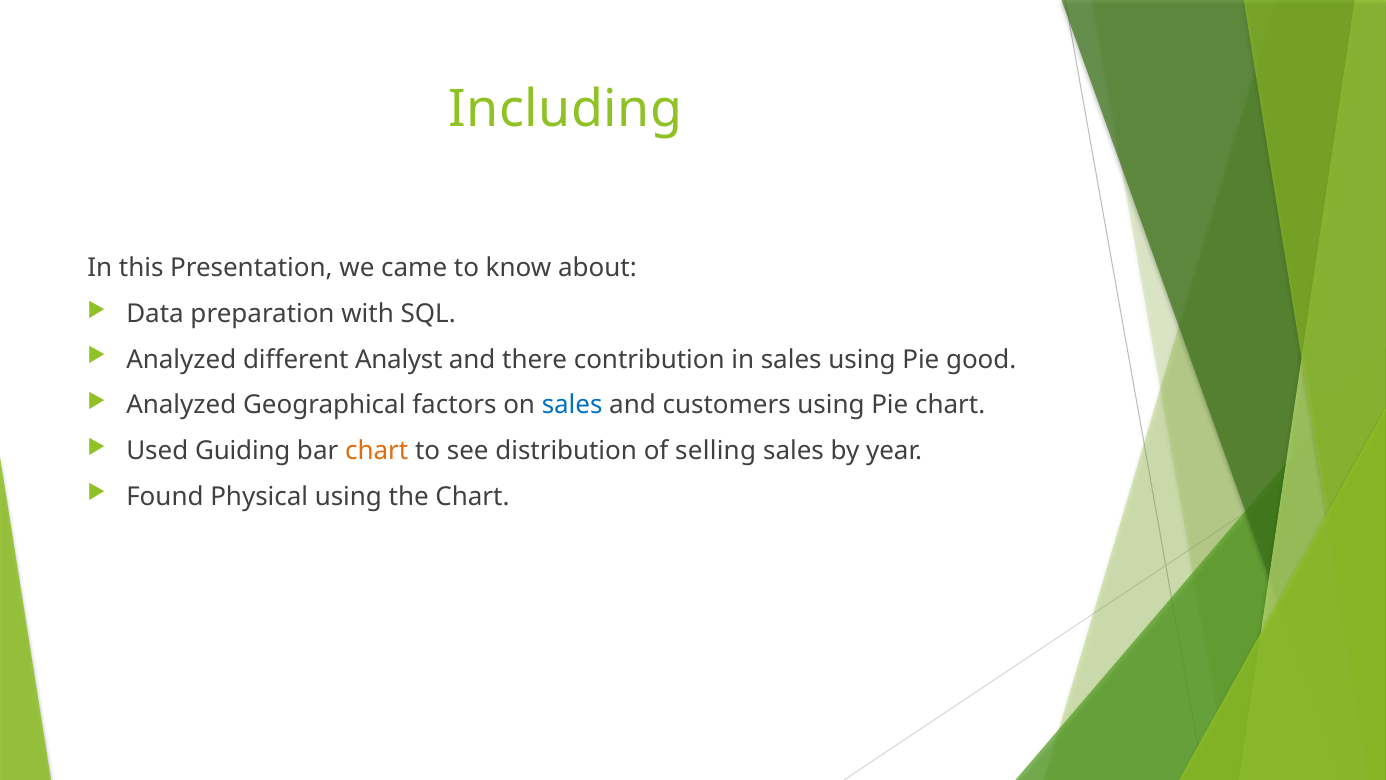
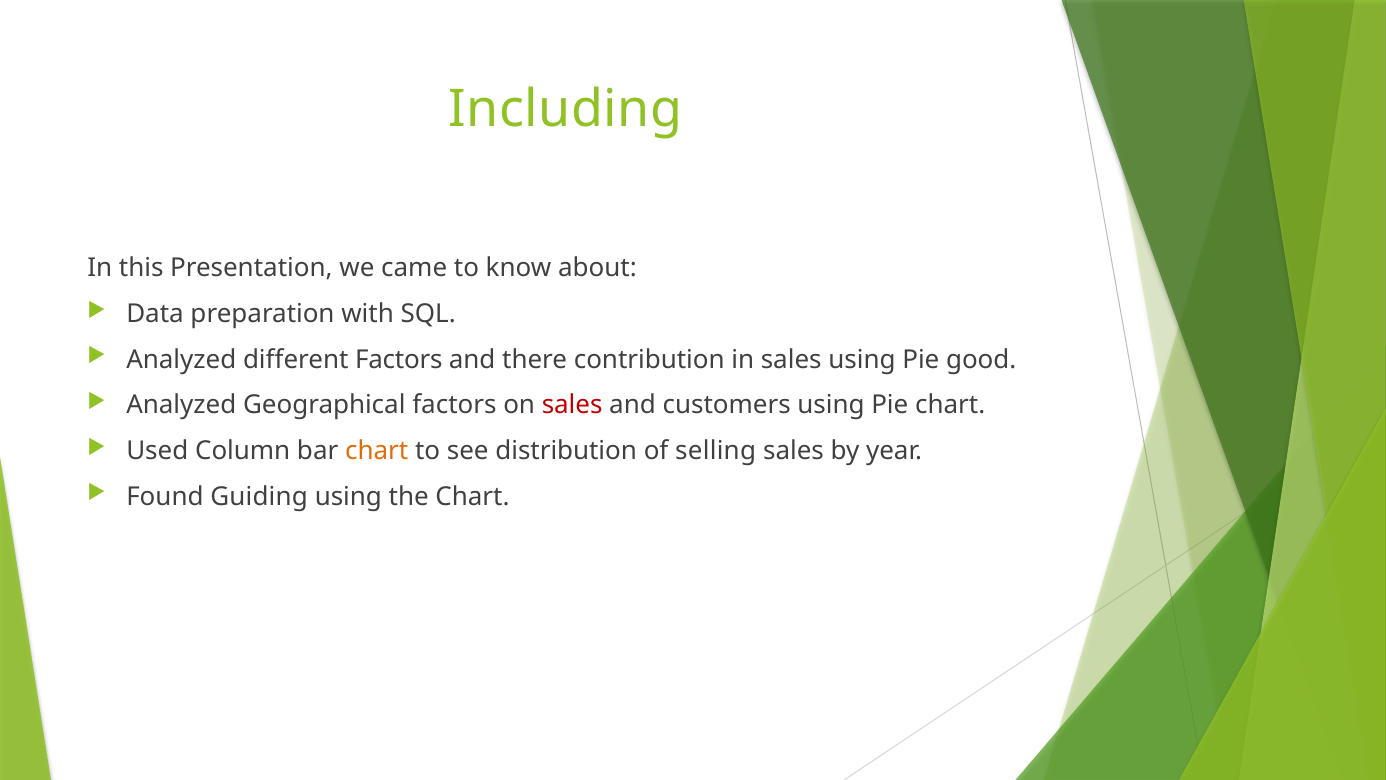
different Analyst: Analyst -> Factors
sales at (572, 405) colour: blue -> red
Guiding: Guiding -> Column
Physical: Physical -> Guiding
